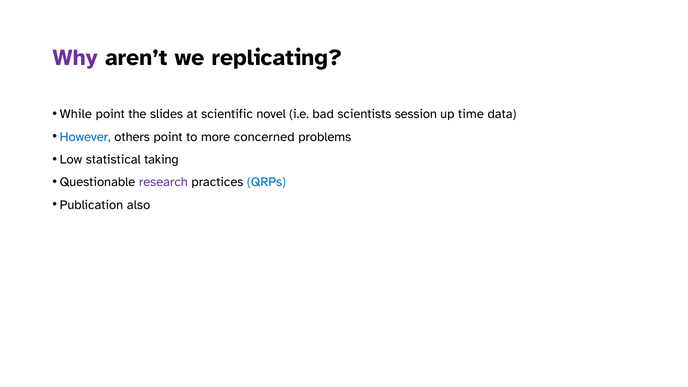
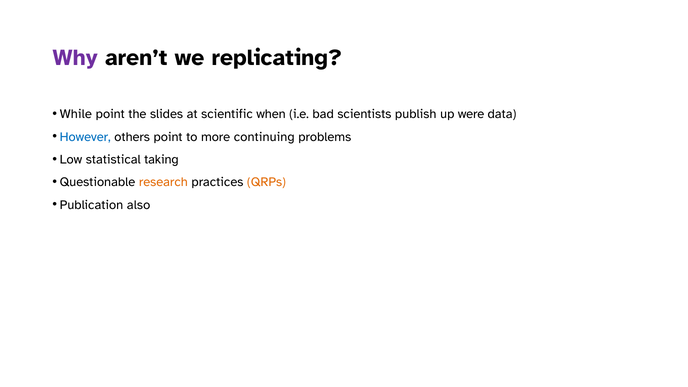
novel: novel -> when
session: session -> publish
time: time -> were
concerned: concerned -> continuing
research colour: purple -> orange
QRPs colour: blue -> orange
